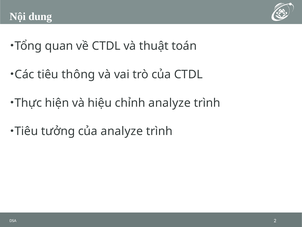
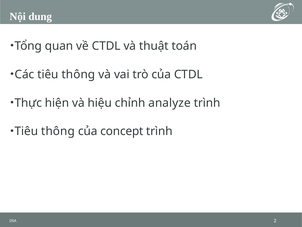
tưởng at (58, 131): tưởng -> thông
của analyze: analyze -> concept
